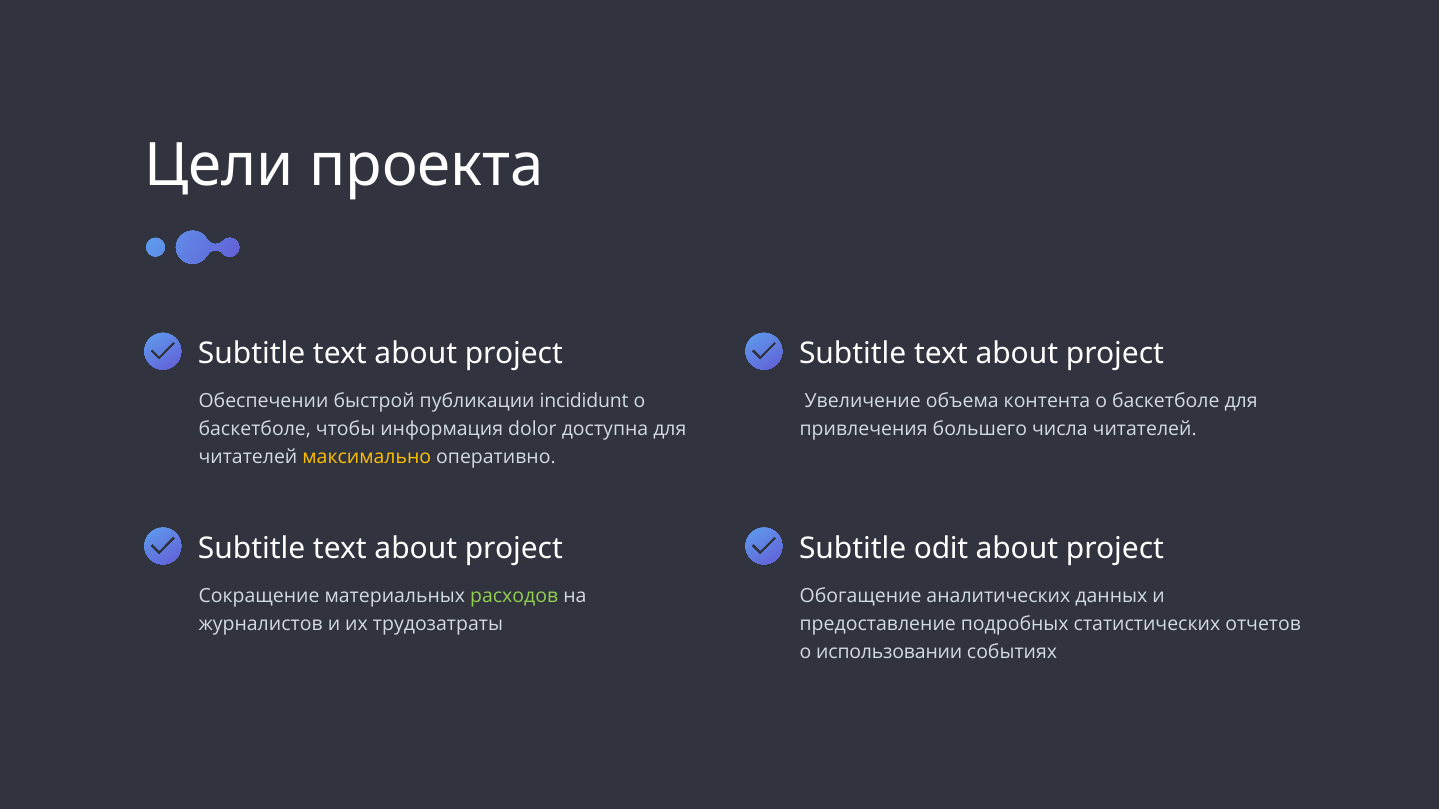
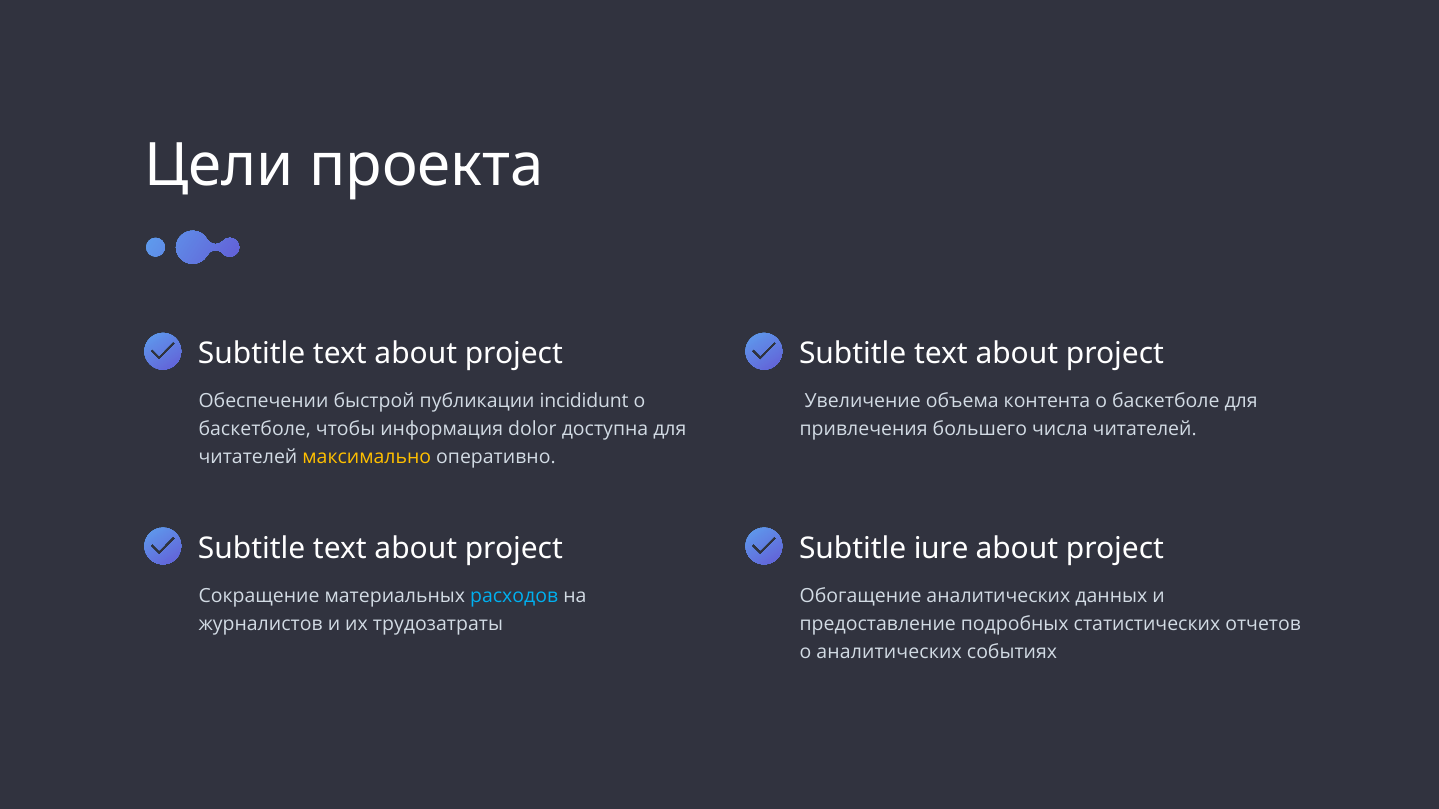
odit: odit -> iure
расходов colour: light green -> light blue
о использовании: использовании -> аналитических
